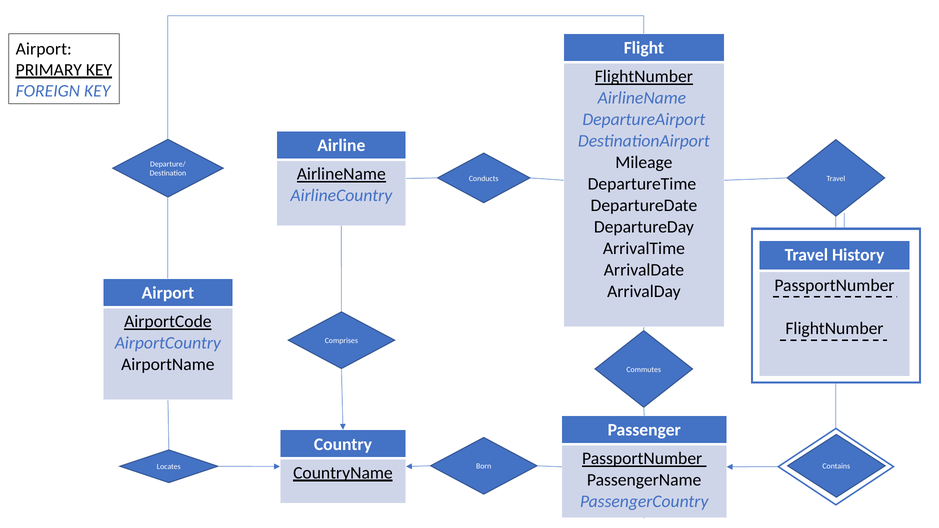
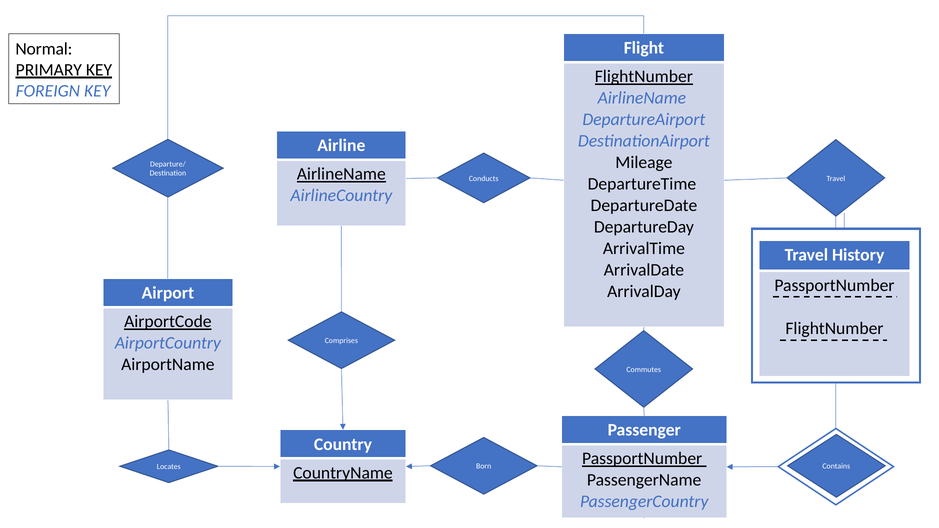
Airport at (44, 49): Airport -> Normal
